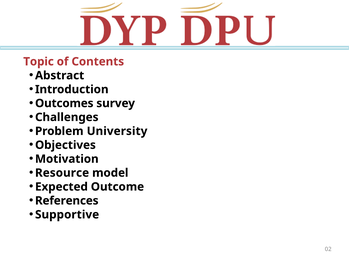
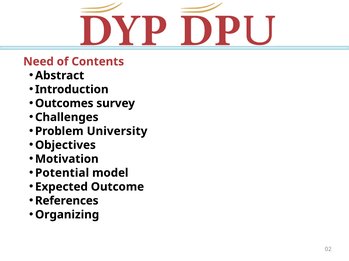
Topic: Topic -> Need
Resource: Resource -> Potential
Supportive: Supportive -> Organizing
